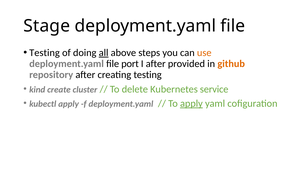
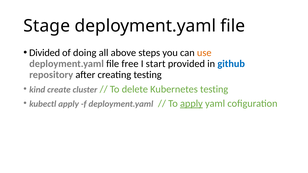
Testing at (45, 53): Testing -> Divided
all underline: present -> none
port: port -> free
I after: after -> start
github colour: orange -> blue
Kubernetes service: service -> testing
